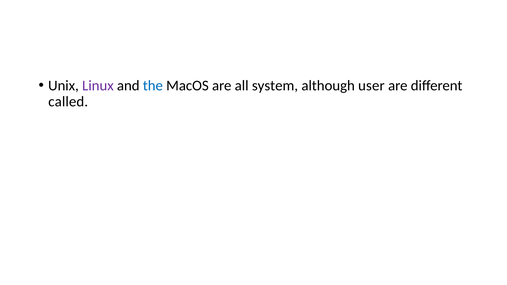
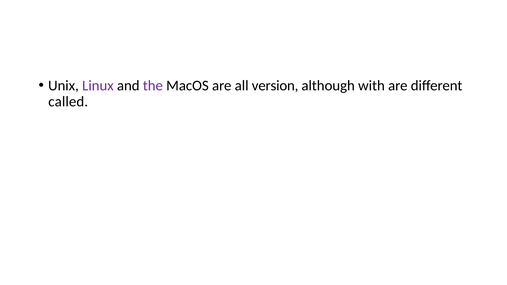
the colour: blue -> purple
system: system -> version
user: user -> with
